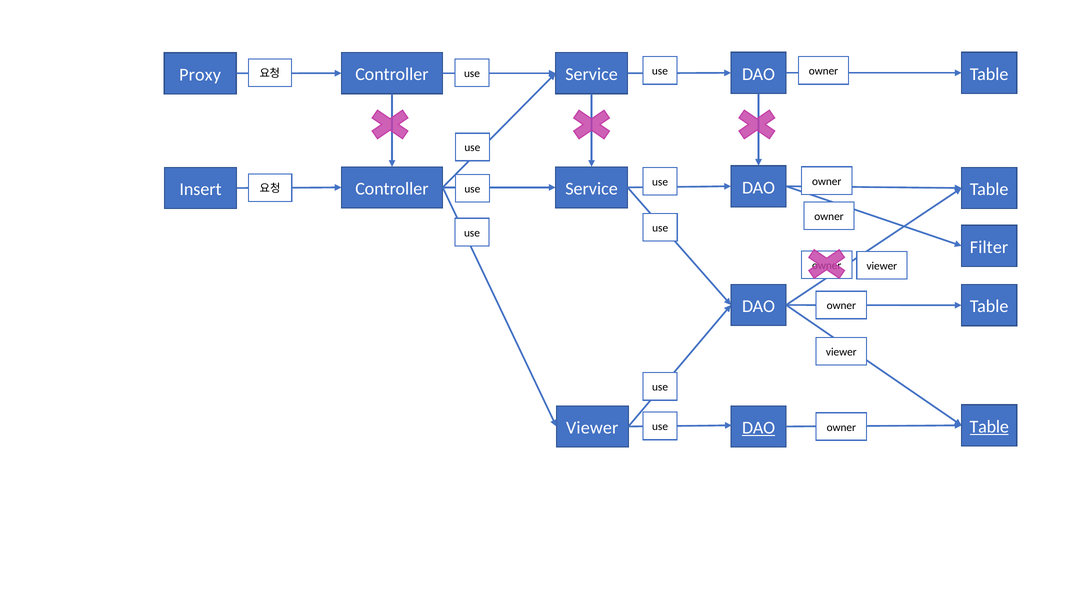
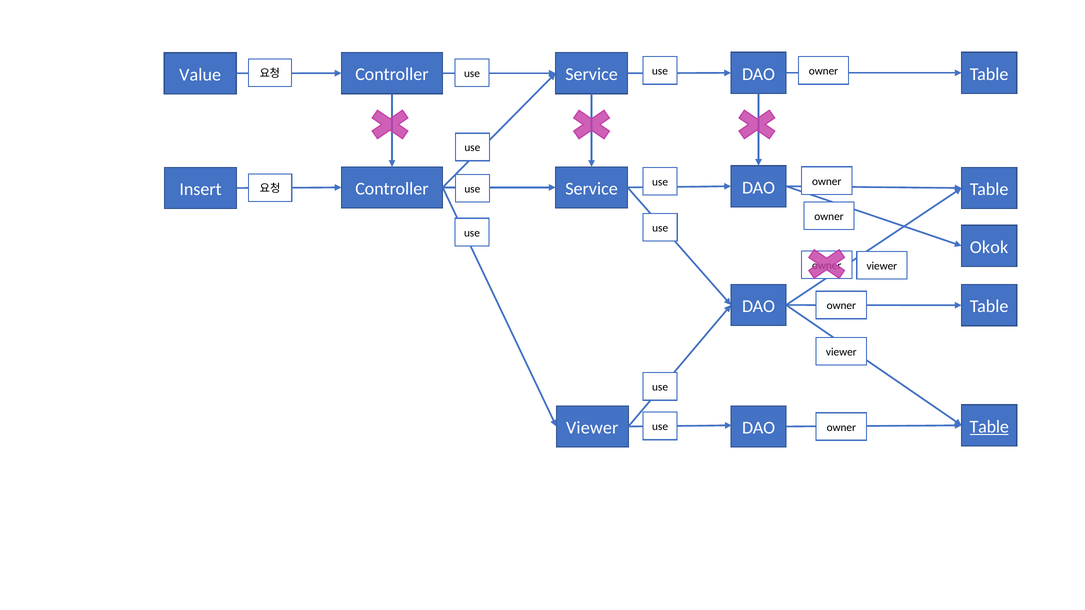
Proxy: Proxy -> Value
Filter: Filter -> Okok
DAO at (759, 428) underline: present -> none
